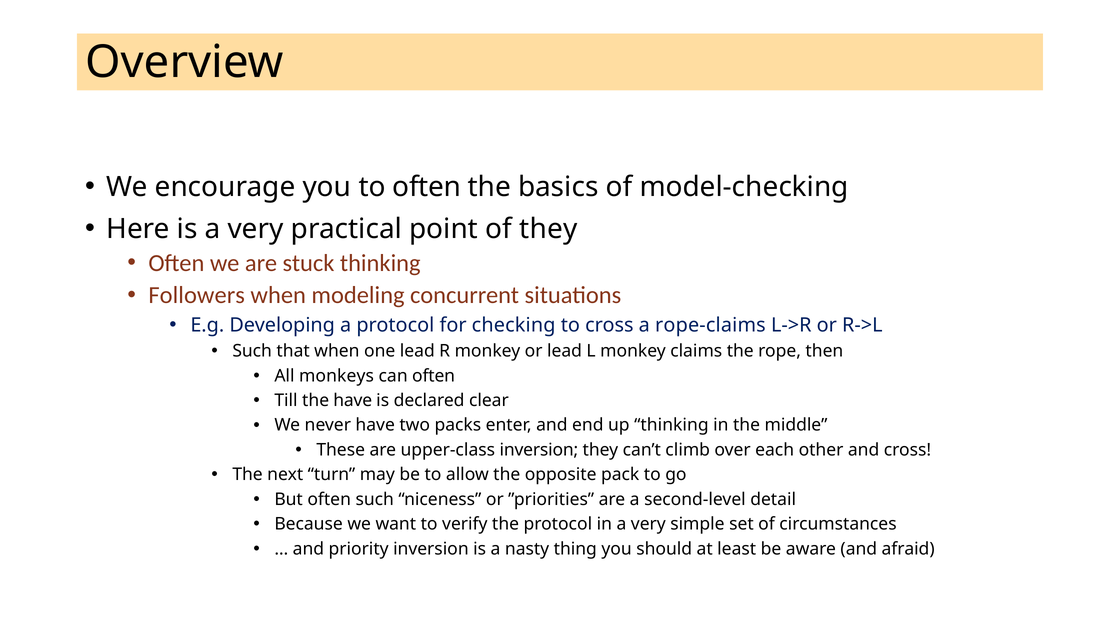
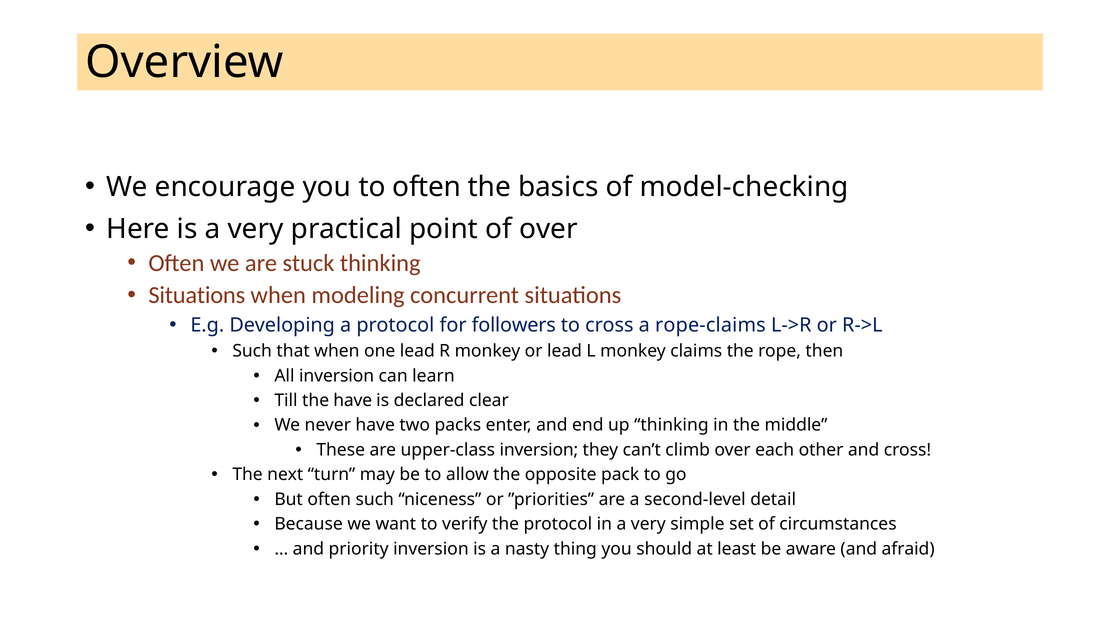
of they: they -> over
Followers at (197, 295): Followers -> Situations
checking: checking -> followers
All monkeys: monkeys -> inversion
can often: often -> learn
